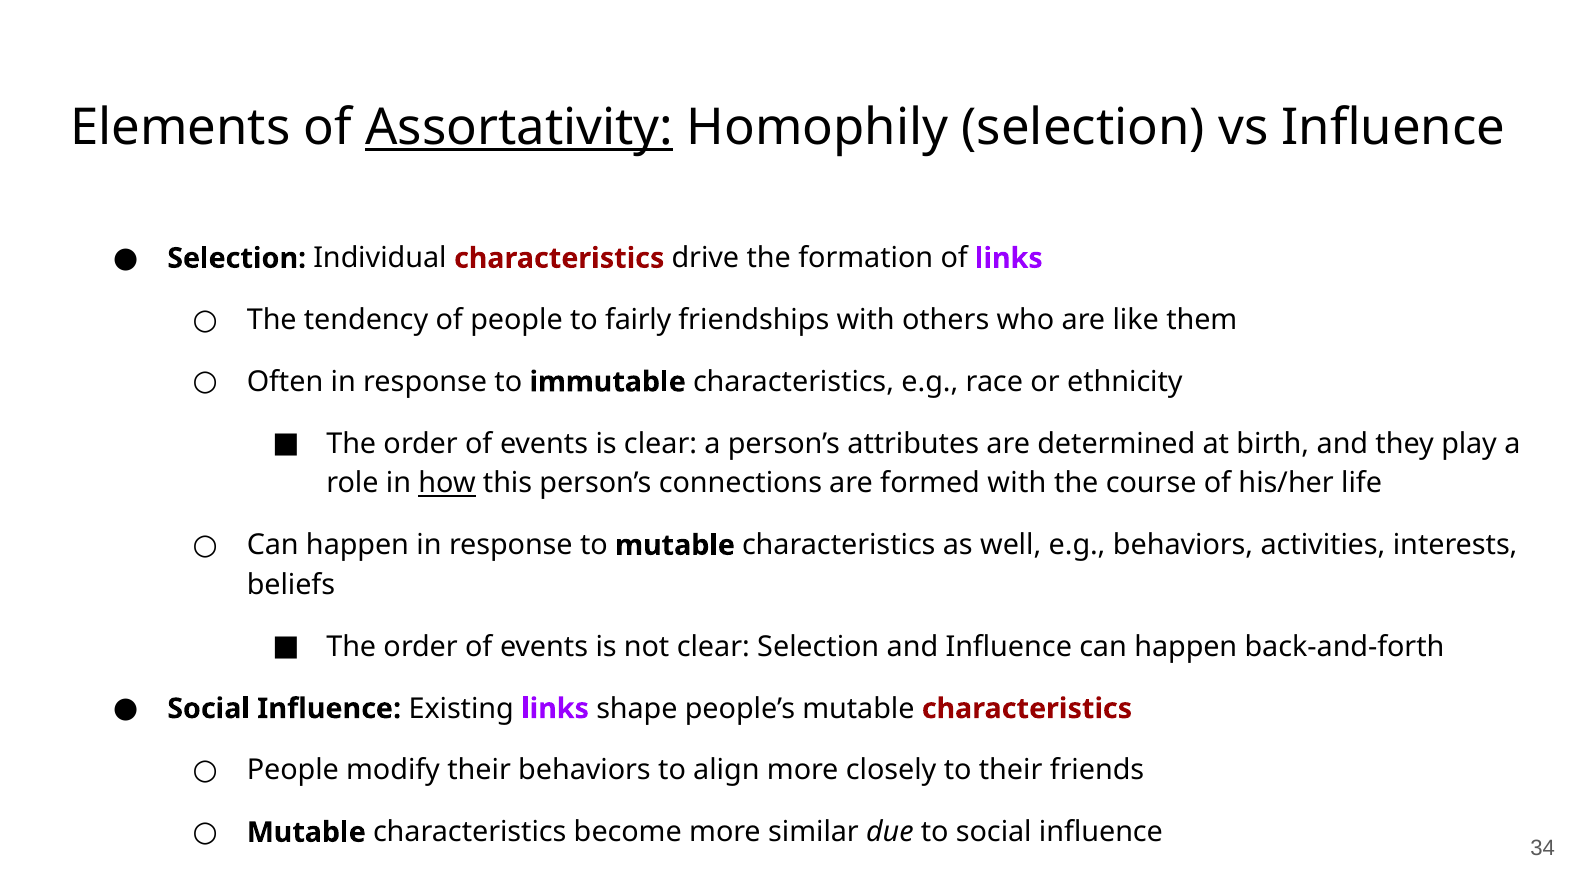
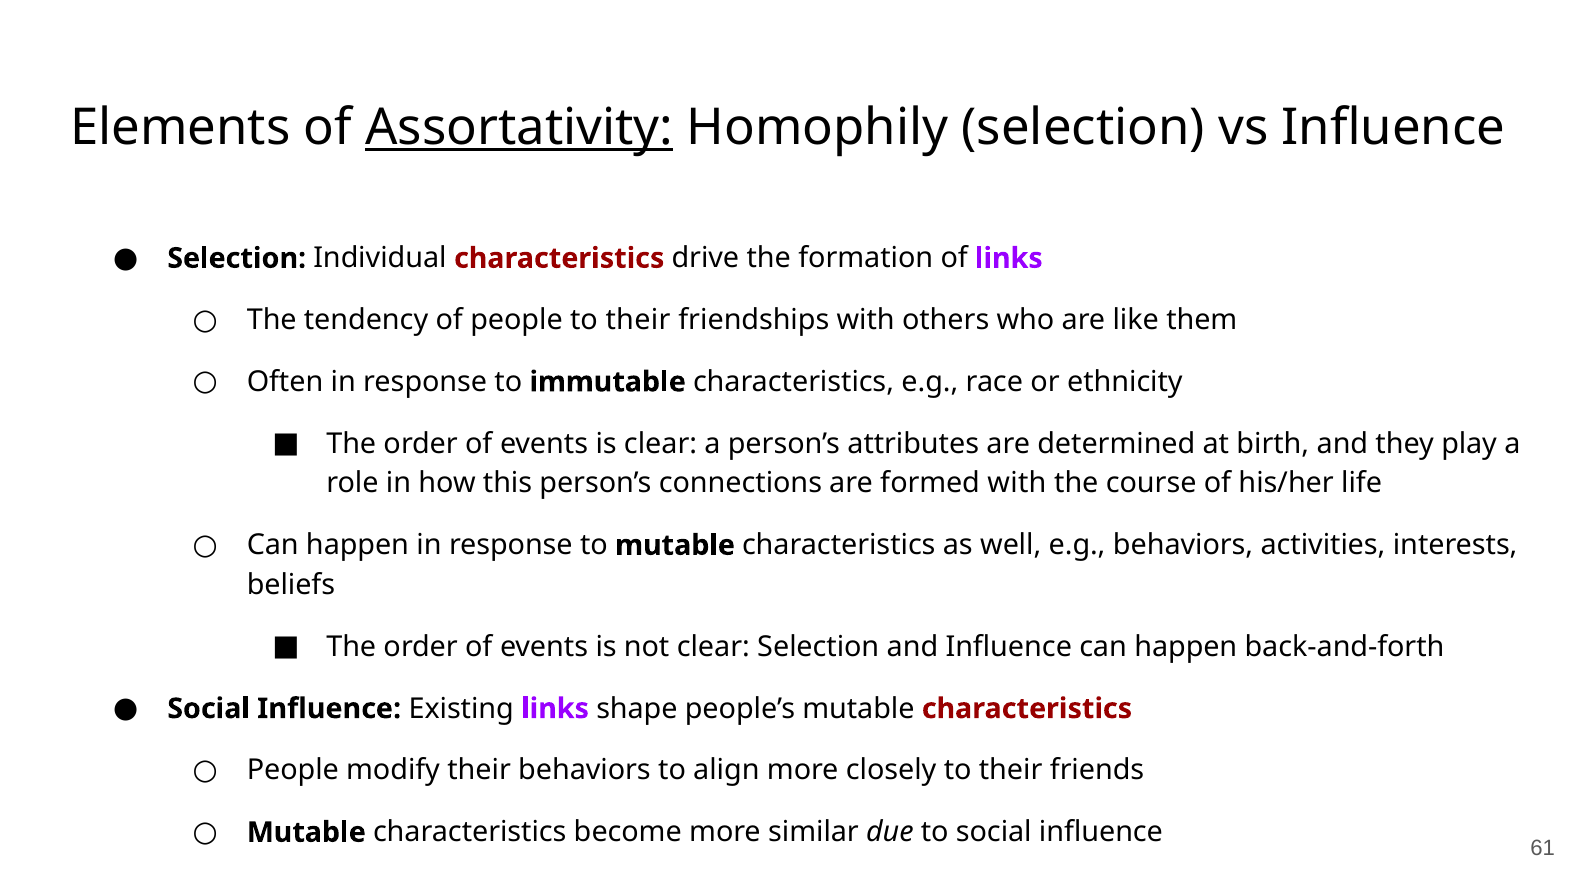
people to fairly: fairly -> their
how underline: present -> none
34: 34 -> 61
